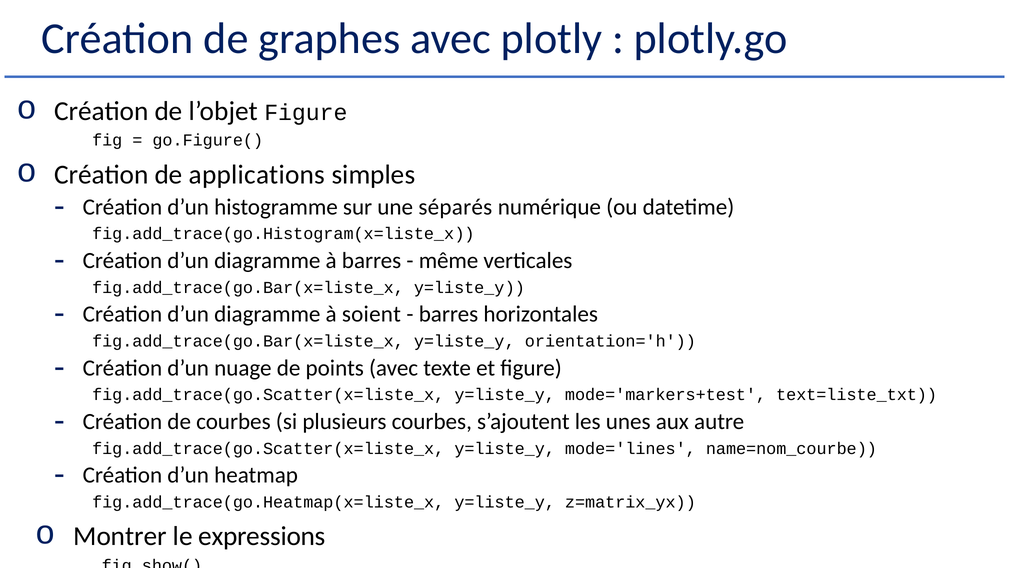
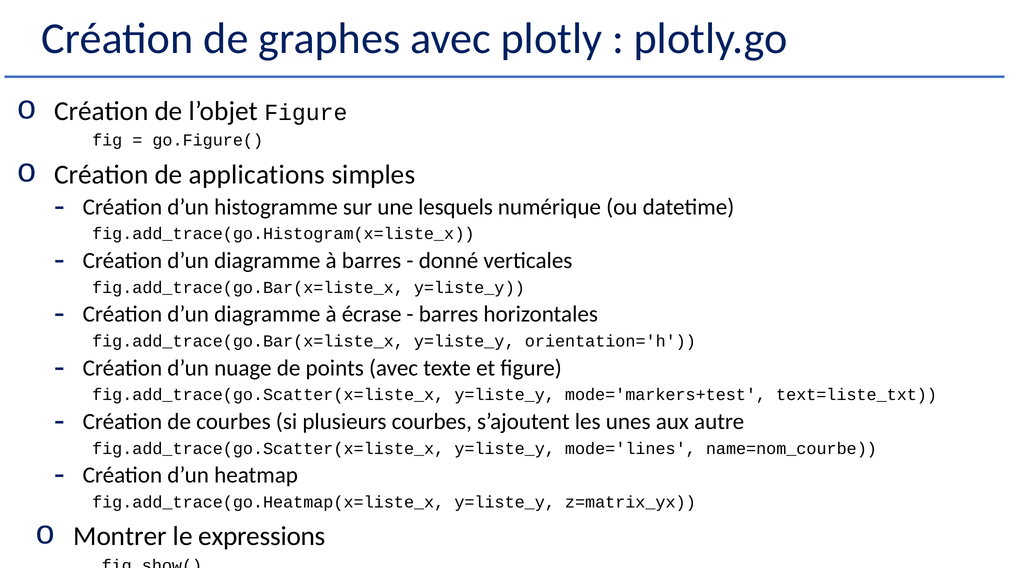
séparés: séparés -> lesquels
même: même -> donné
soient: soient -> écrase
